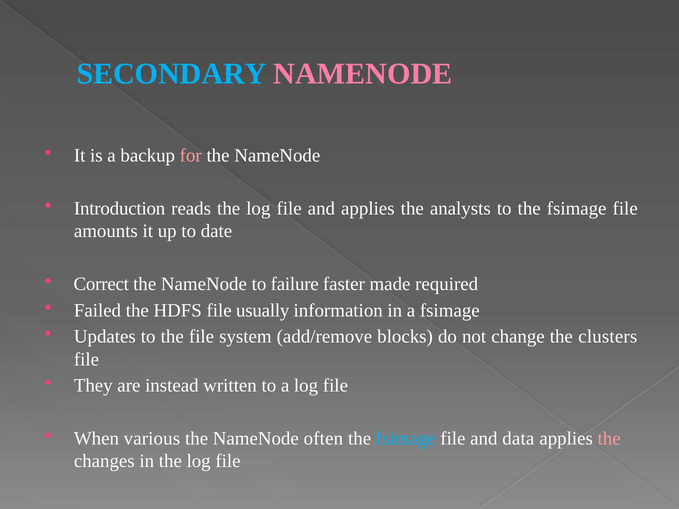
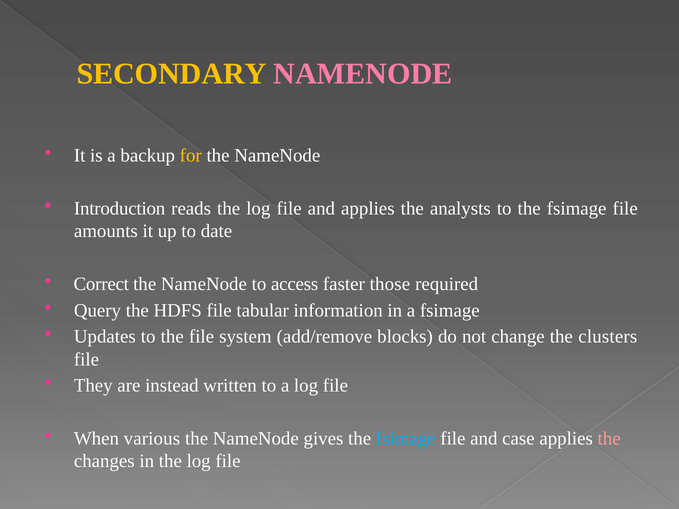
SECONDARY colour: light blue -> yellow
for colour: pink -> yellow
failure: failure -> access
made: made -> those
Failed: Failed -> Query
usually: usually -> tabular
often: often -> gives
data: data -> case
